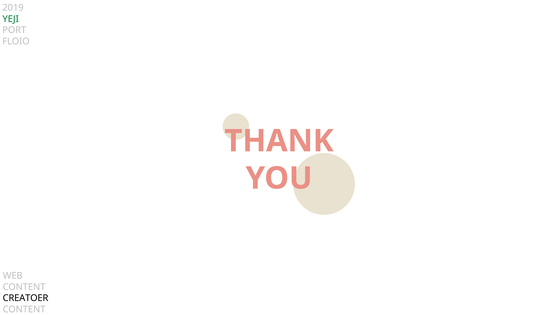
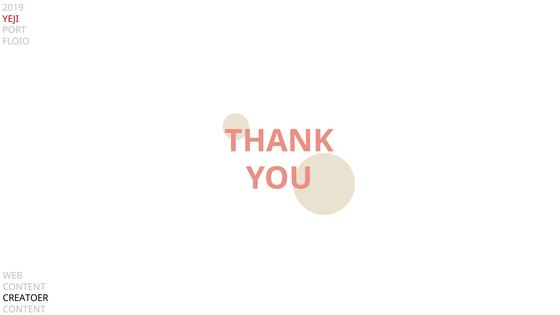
YEJI colour: green -> red
